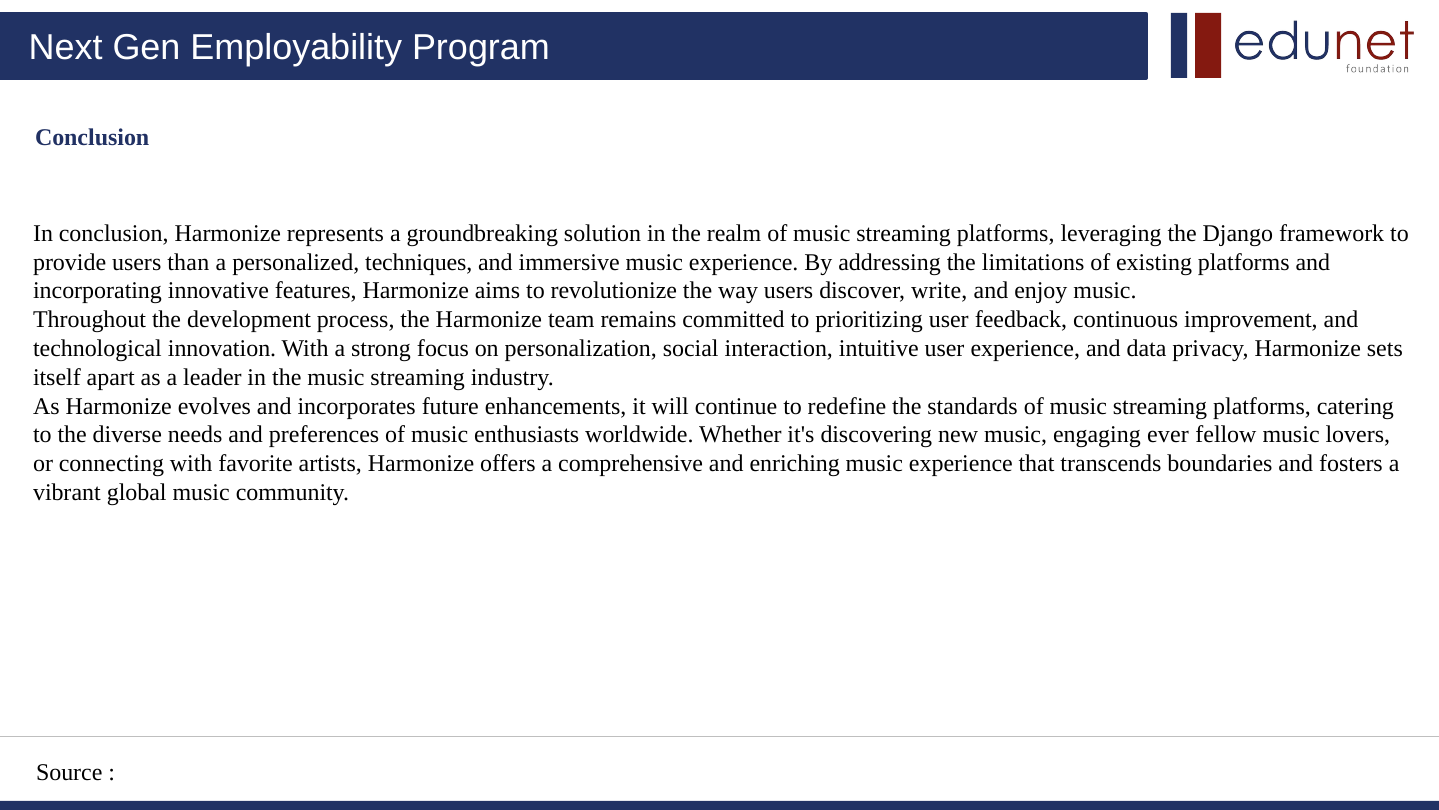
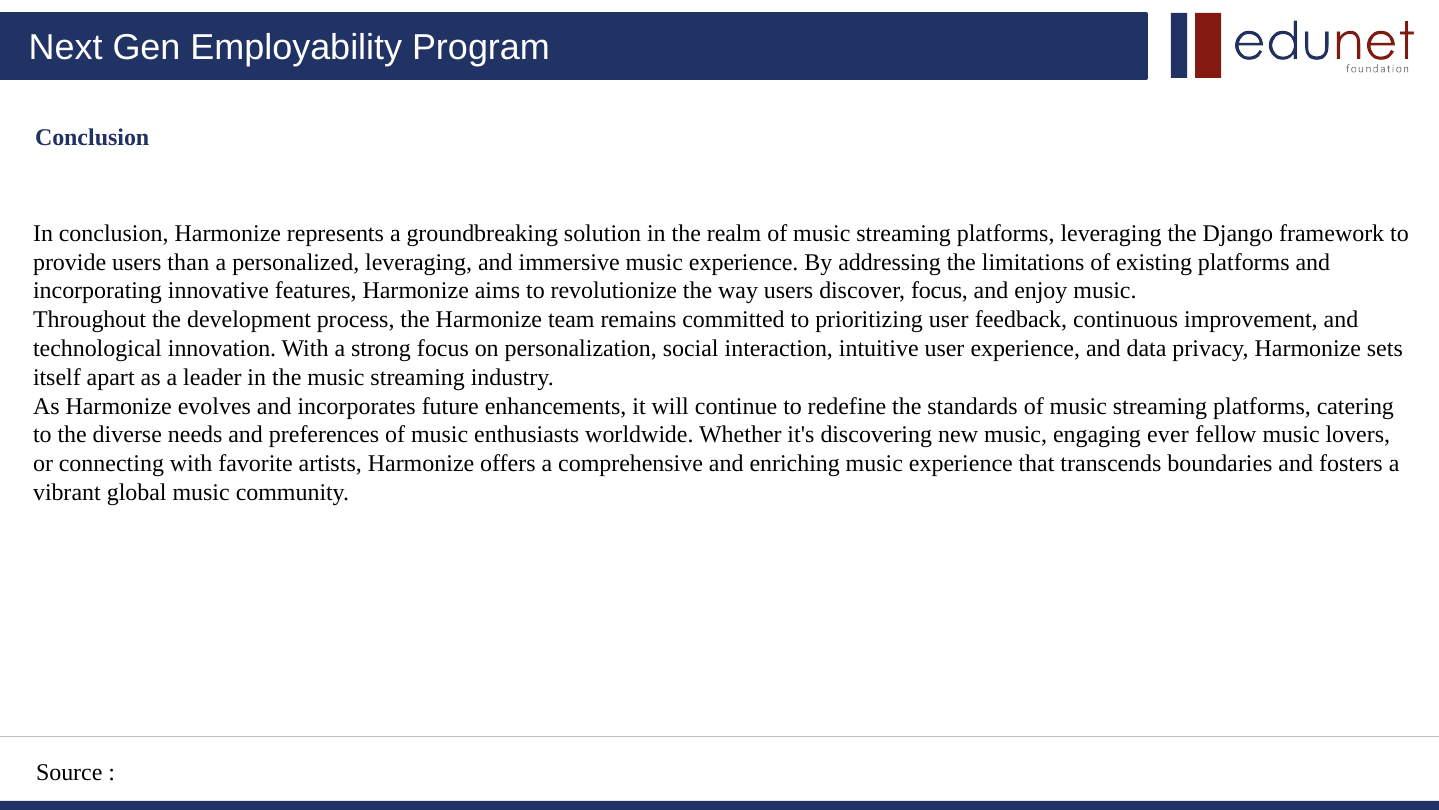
personalized techniques: techniques -> leveraging
discover write: write -> focus
